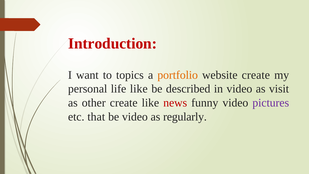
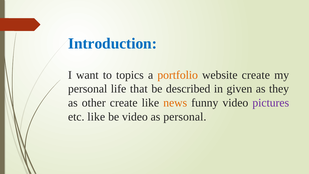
Introduction colour: red -> blue
life like: like -> that
in video: video -> given
visit: visit -> they
news colour: red -> orange
etc that: that -> like
as regularly: regularly -> personal
